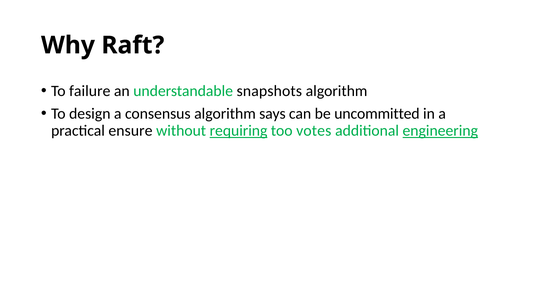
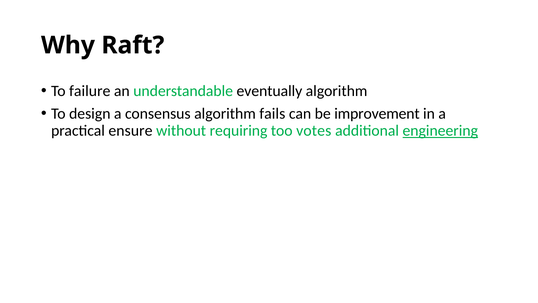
snapshots: snapshots -> eventually
says: says -> fails
uncommitted: uncommitted -> improvement
requiring underline: present -> none
